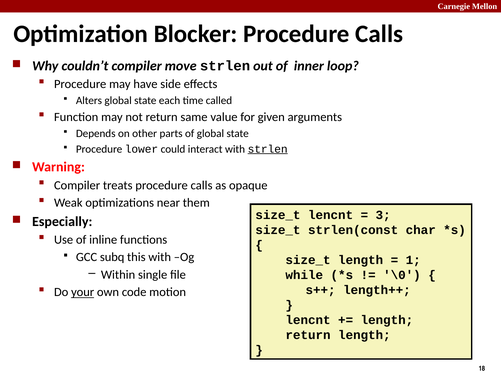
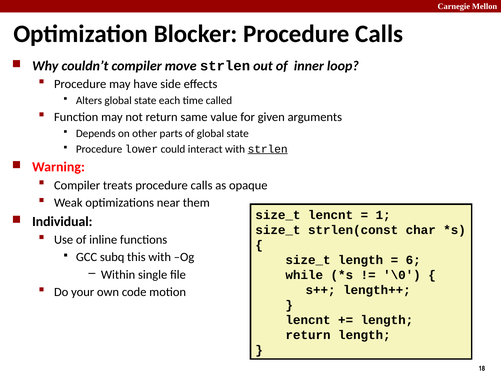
3: 3 -> 1
Especially: Especially -> Individual
1: 1 -> 6
your underline: present -> none
